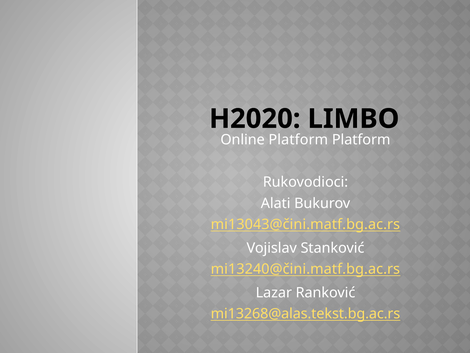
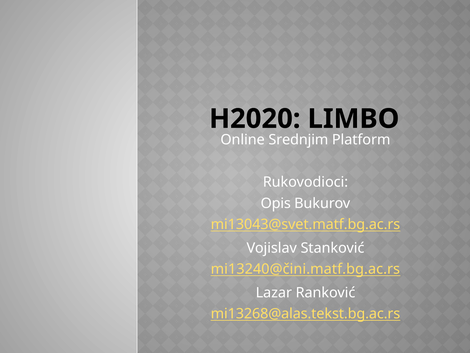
Platform at (298, 140): Platform -> Srednjim
Alati: Alati -> Opis
mi13043@čini.matf.bg.ac.rs: mi13043@čini.matf.bg.ac.rs -> mi13043@svet.matf.bg.ac.rs
